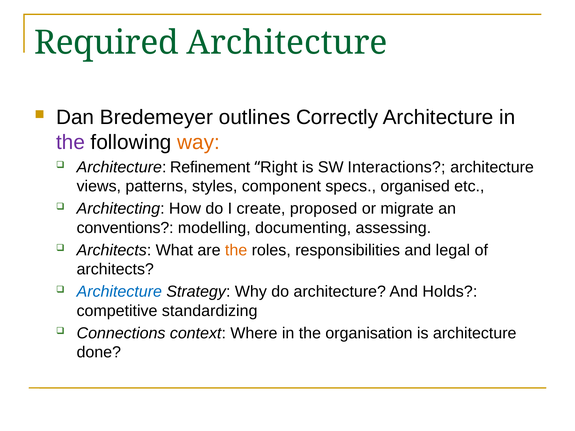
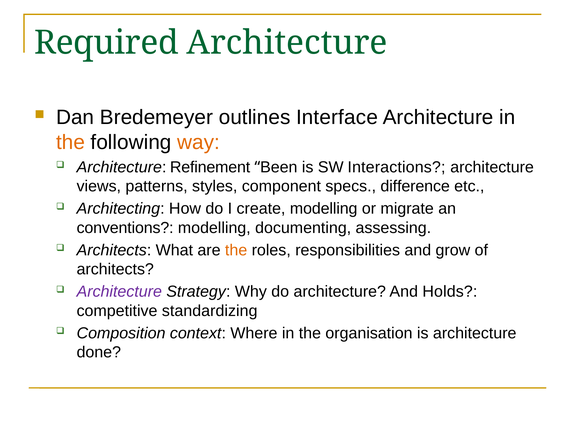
Correctly: Correctly -> Interface
the at (70, 142) colour: purple -> orange
Right: Right -> Been
organised: organised -> difference
create proposed: proposed -> modelling
legal: legal -> grow
Architecture at (119, 292) colour: blue -> purple
Connections: Connections -> Composition
